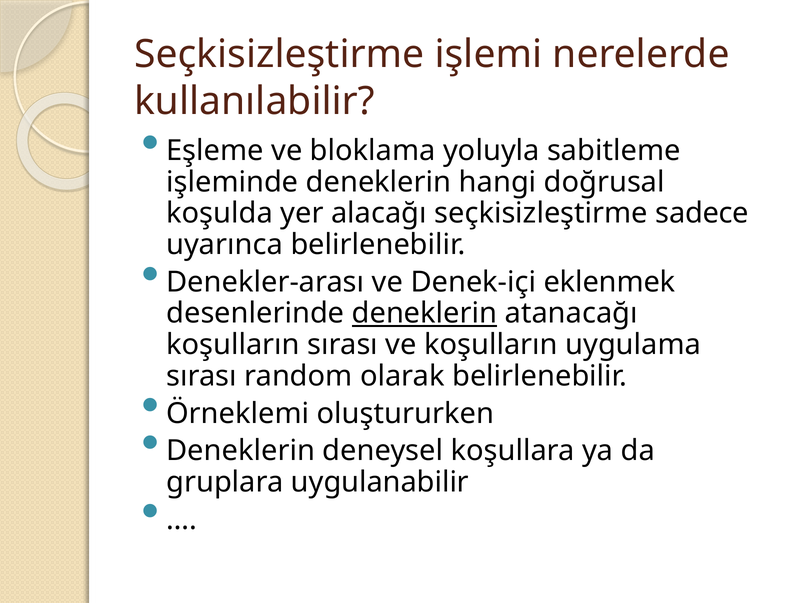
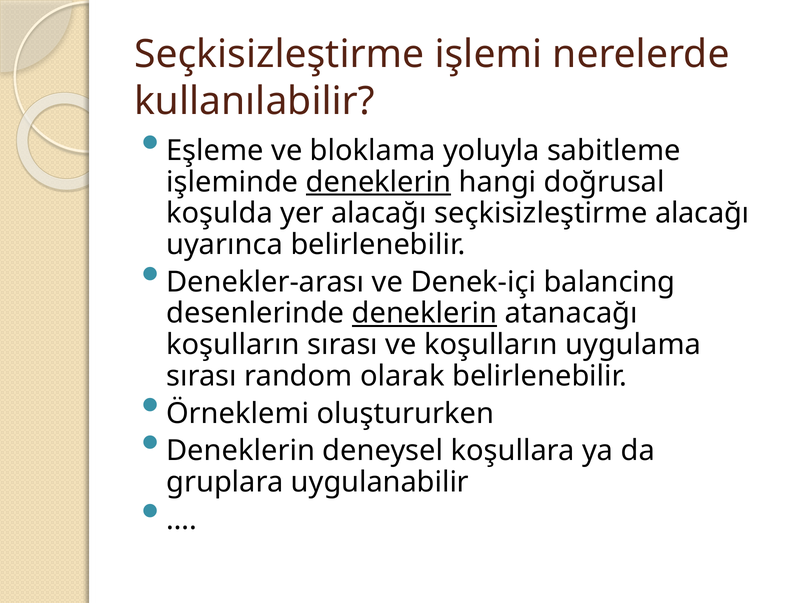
deneklerin at (379, 182) underline: none -> present
seçkisizleştirme sadece: sadece -> alacağı
eklenmek: eklenmek -> balancing
